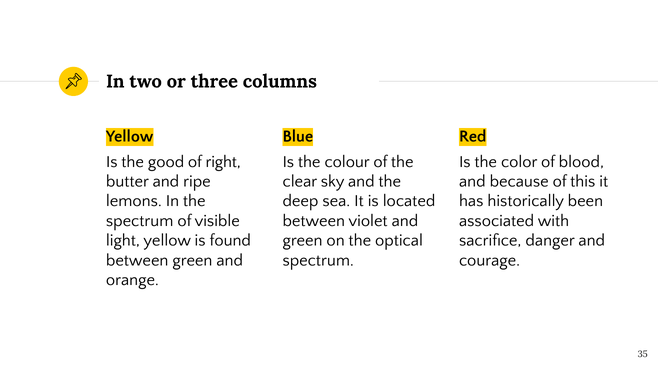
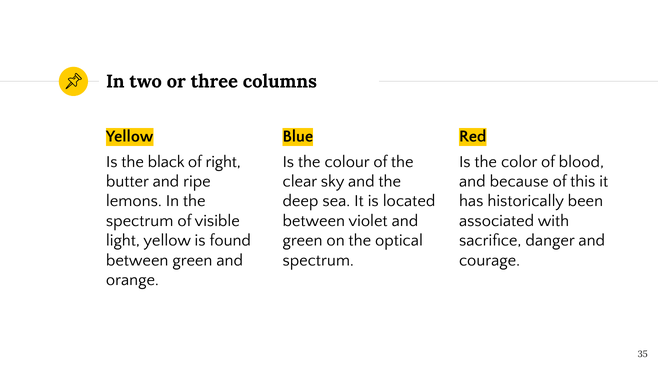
good: good -> black
